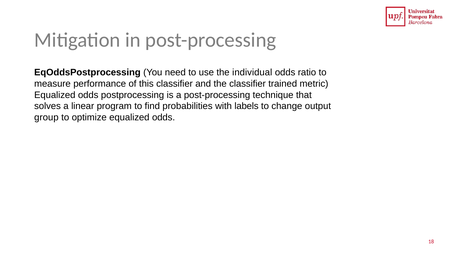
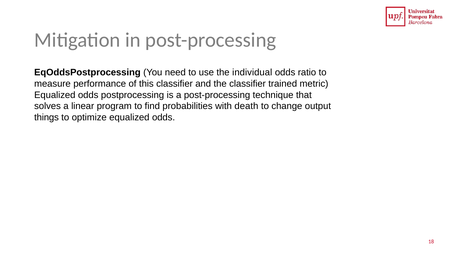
labels: labels -> death
group: group -> things
